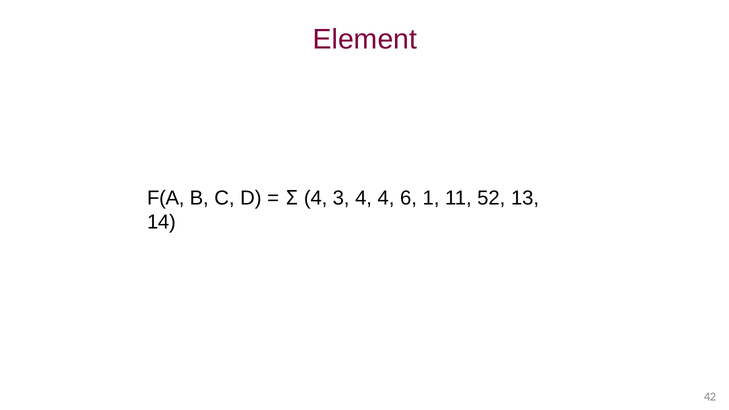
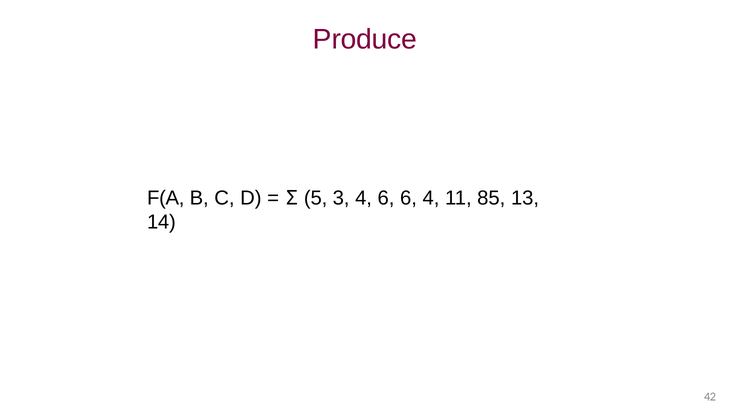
Element: Element -> Produce
Σ 4: 4 -> 5
4 4: 4 -> 6
6 1: 1 -> 4
52: 52 -> 85
